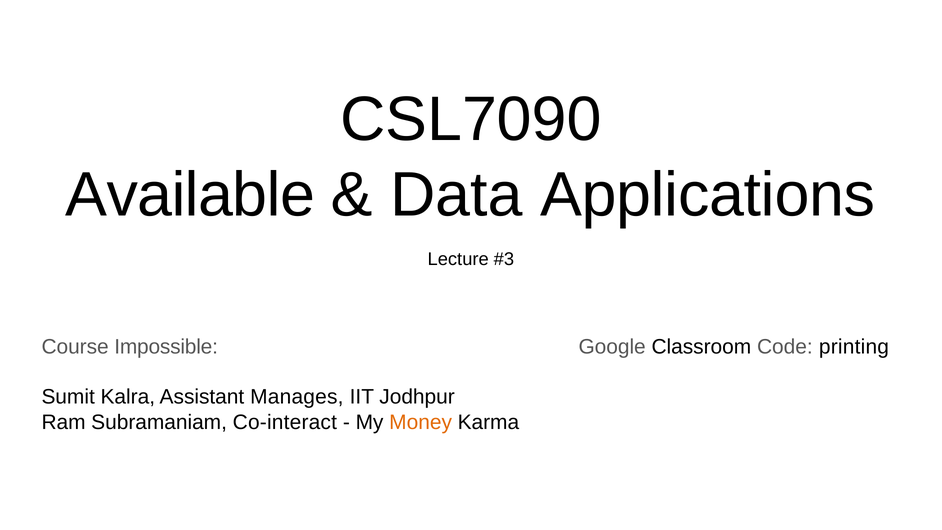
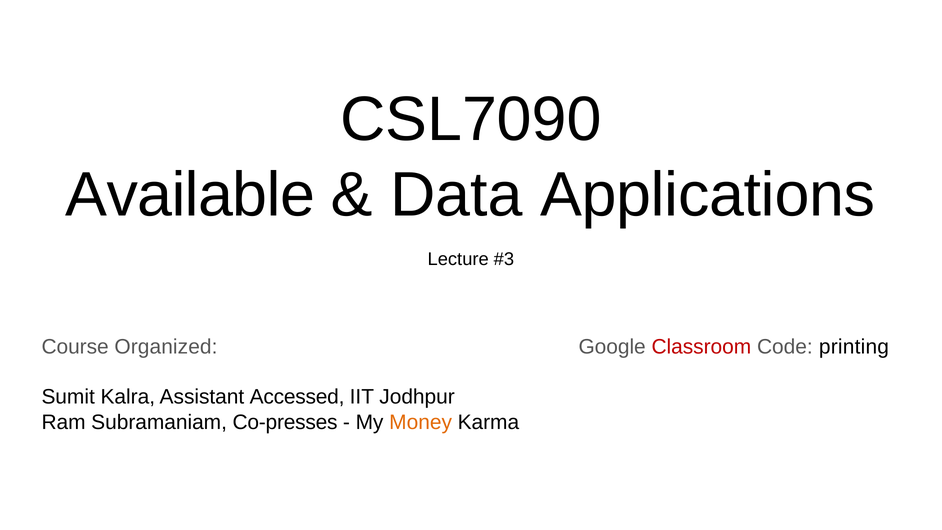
Impossible: Impossible -> Organized
Classroom colour: black -> red
Manages: Manages -> Accessed
Co-interact: Co-interact -> Co-presses
